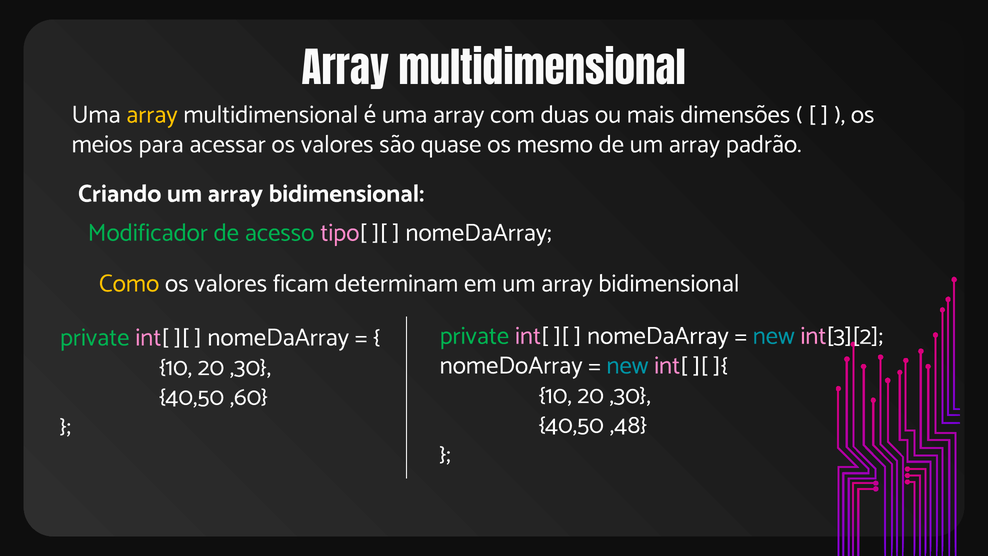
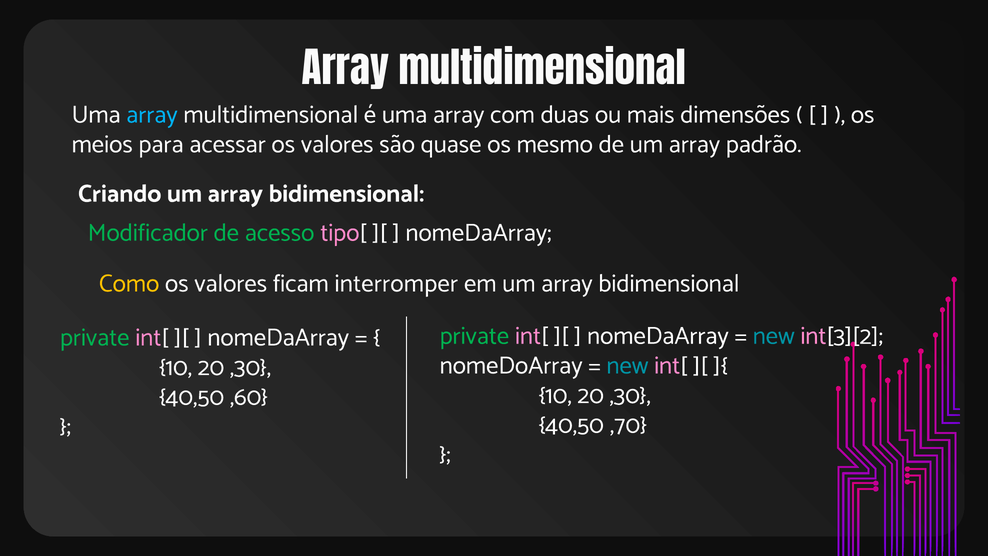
array at (152, 114) colour: yellow -> light blue
determinam: determinam -> interromper
,48: ,48 -> ,70
